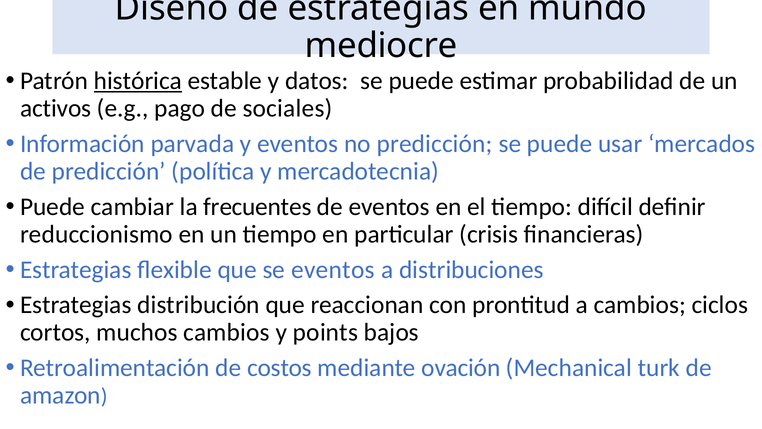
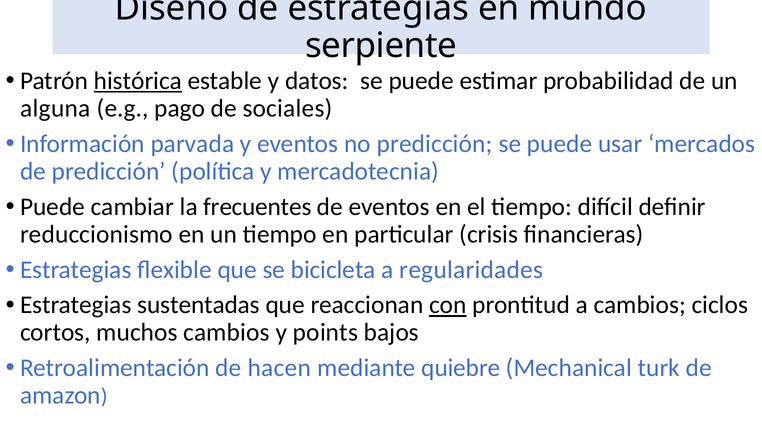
mediocre: mediocre -> serpiente
activos: activos -> alguna
se eventos: eventos -> bicicleta
distribuciones: distribuciones -> regularidades
distribución: distribución -> sustentadas
con underline: none -> present
costos: costos -> hacen
ovación: ovación -> quiebre
